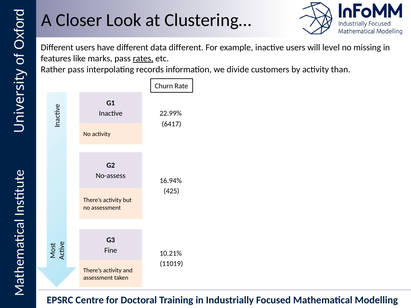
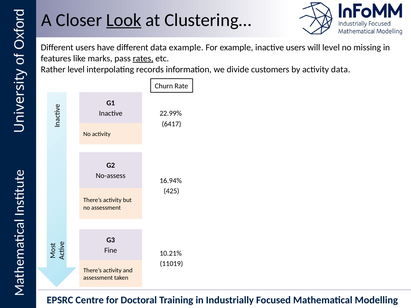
Look underline: none -> present
data different: different -> example
Rather pass: pass -> level
activity than: than -> data
